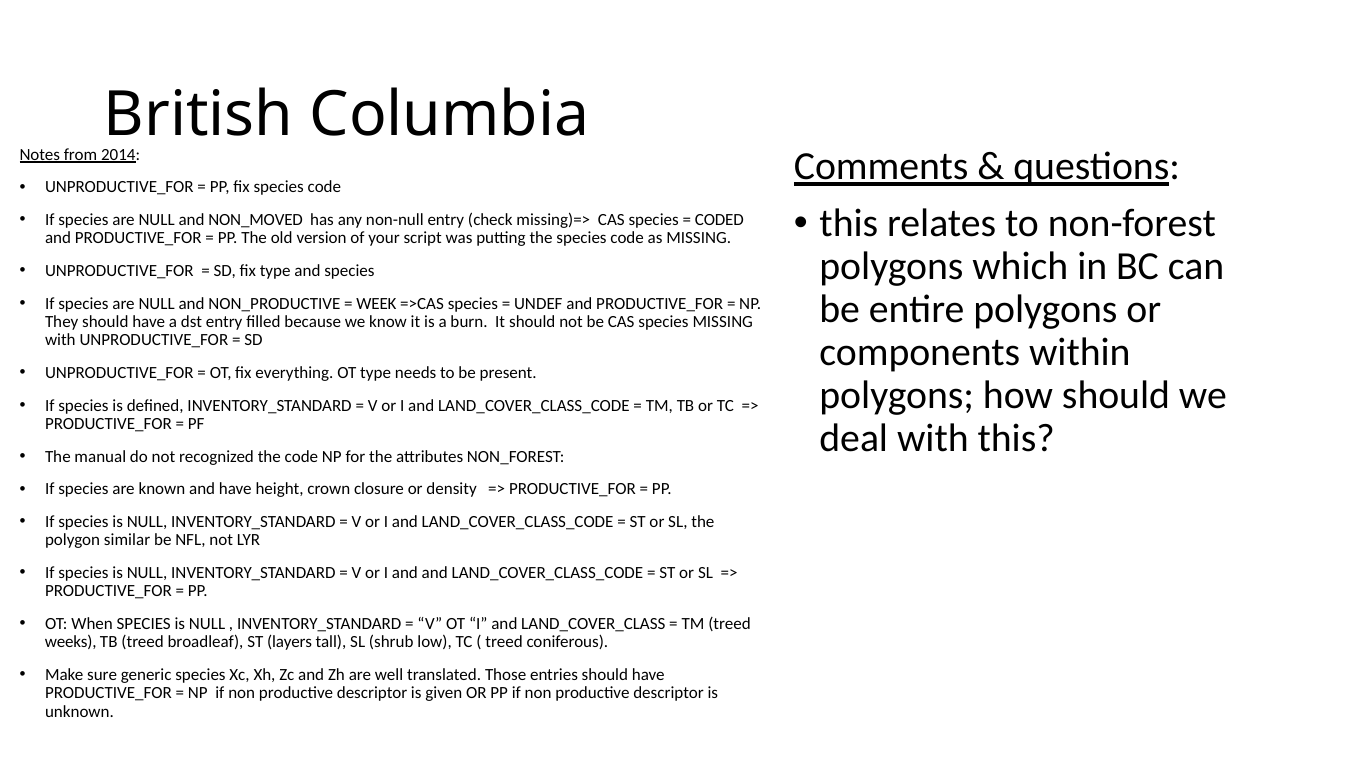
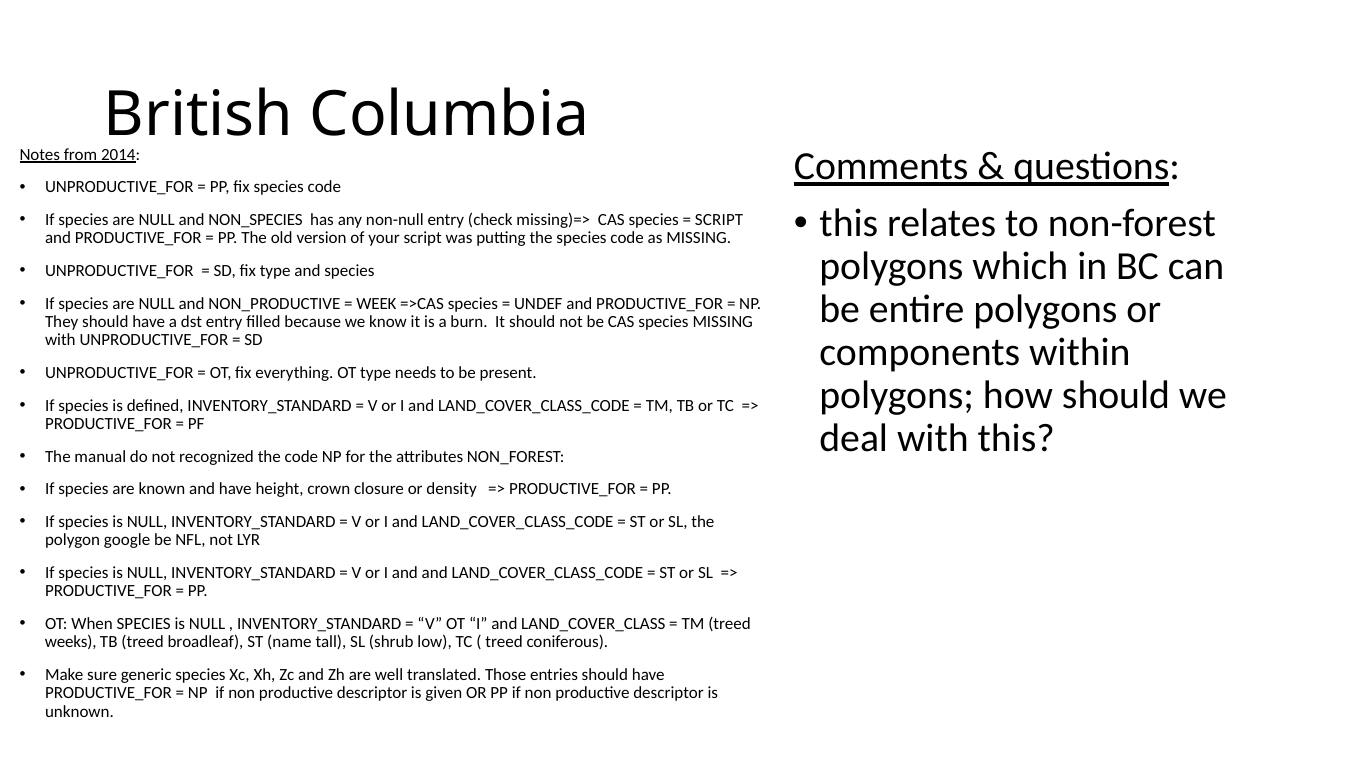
NON_MOVED: NON_MOVED -> NON_SPECIES
CODED at (719, 220): CODED -> SCRIPT
similar: similar -> google
layers: layers -> name
